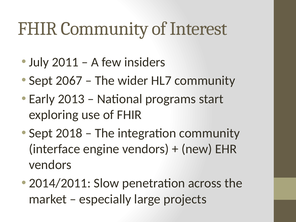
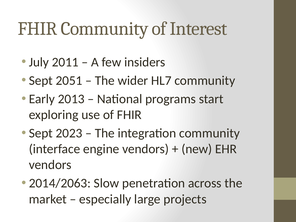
2067: 2067 -> 2051
2018: 2018 -> 2023
2014/2011: 2014/2011 -> 2014/2063
